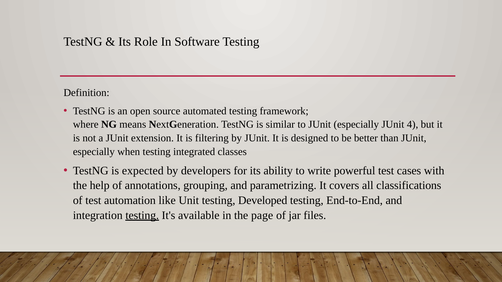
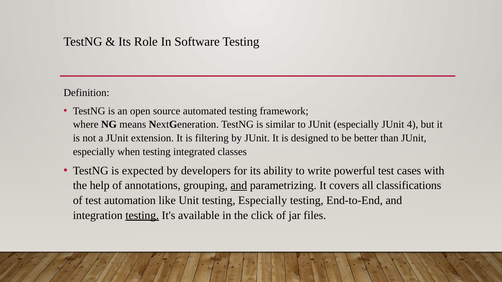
and at (239, 186) underline: none -> present
testing Developed: Developed -> Especially
page: page -> click
